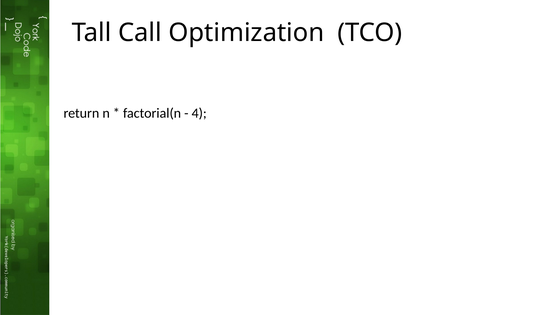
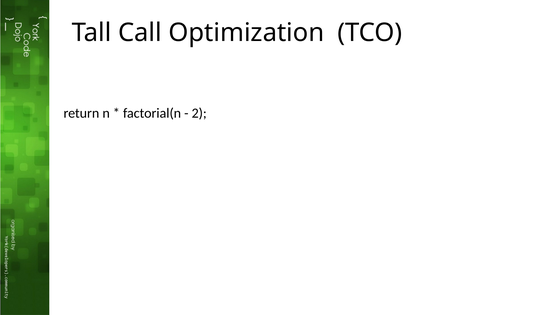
4: 4 -> 2
